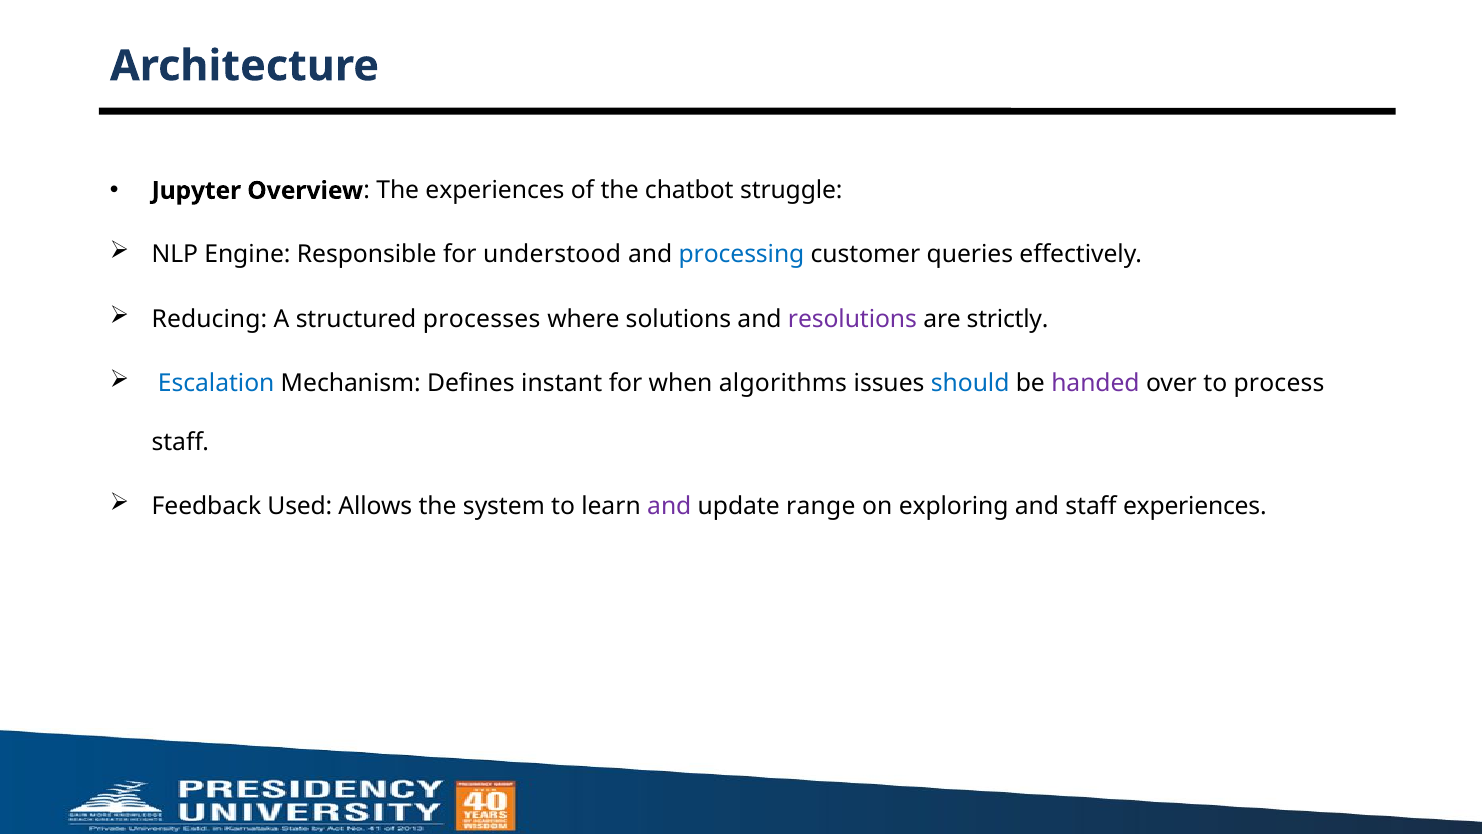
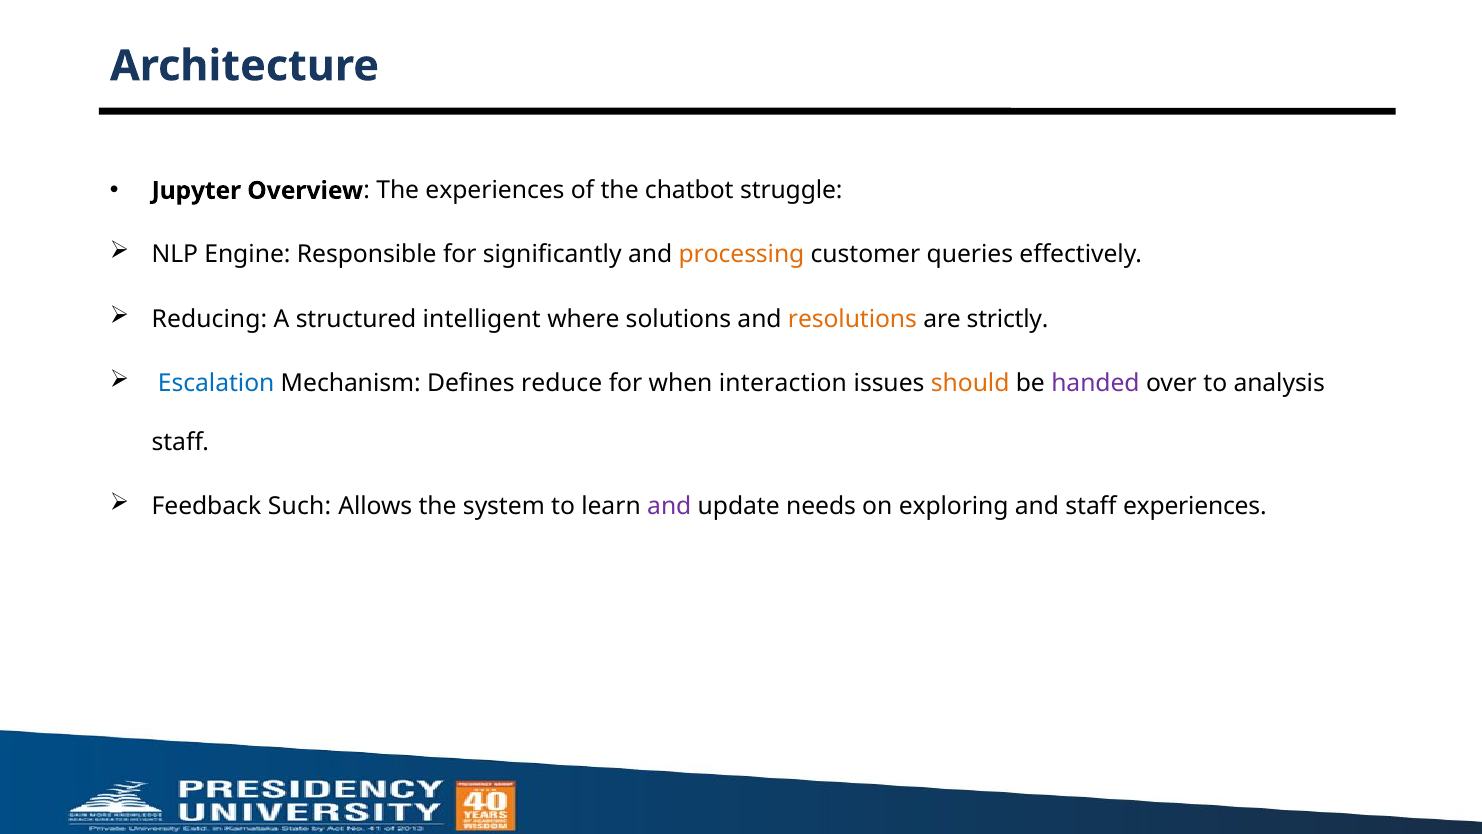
understood: understood -> significantly
processing colour: blue -> orange
processes: processes -> intelligent
resolutions colour: purple -> orange
instant: instant -> reduce
algorithms: algorithms -> interaction
should colour: blue -> orange
process: process -> analysis
Used: Used -> Such
range: range -> needs
